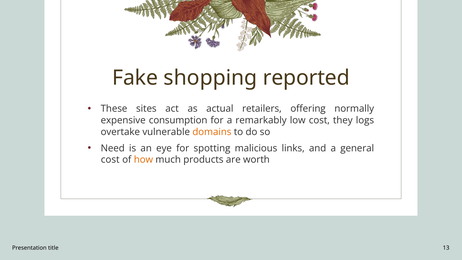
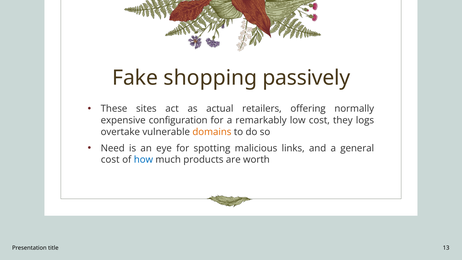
reported: reported -> passively
consumption: consumption -> configuration
how colour: orange -> blue
